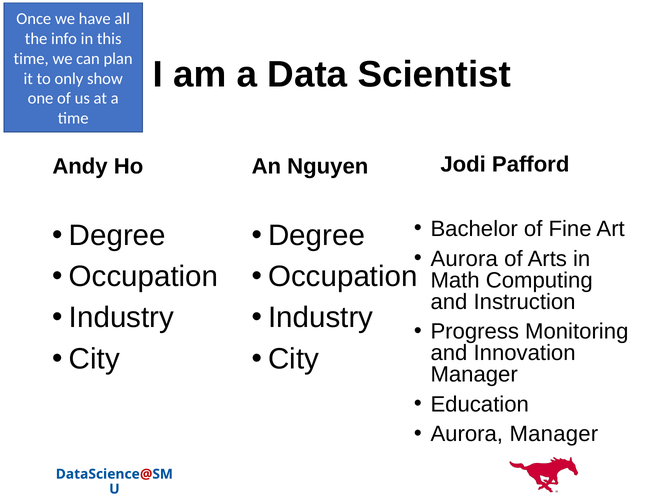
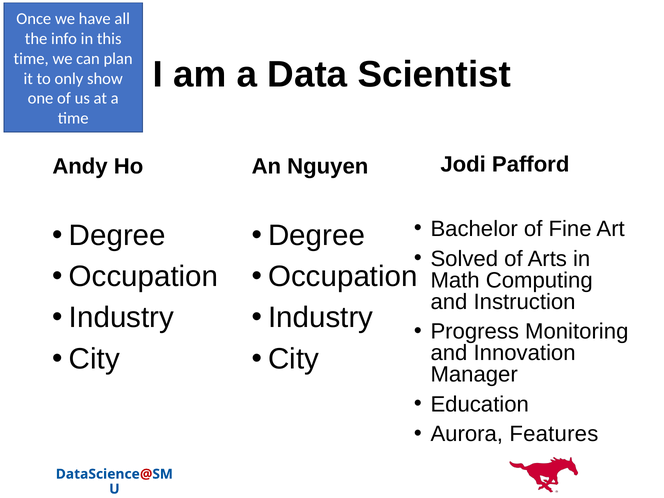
Aurora at (464, 259): Aurora -> Solved
Aurora Manager: Manager -> Features
